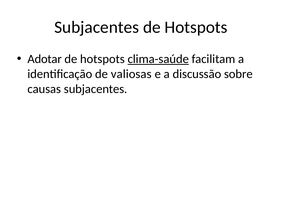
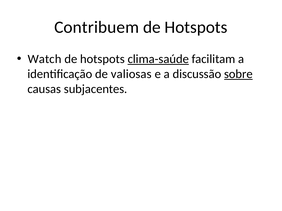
Subjacentes at (97, 27): Subjacentes -> Contribuem
Adotar: Adotar -> Watch
sobre underline: none -> present
